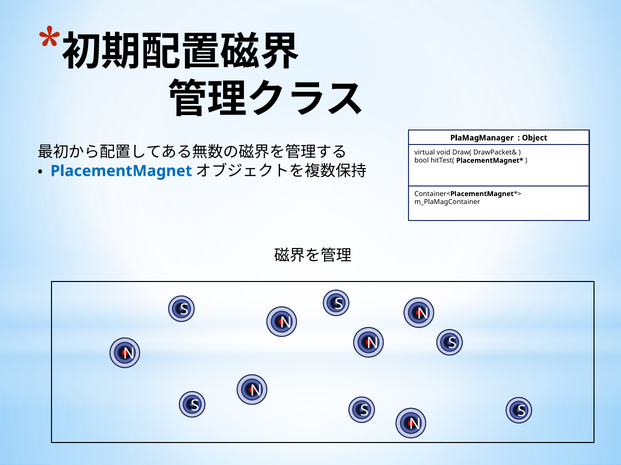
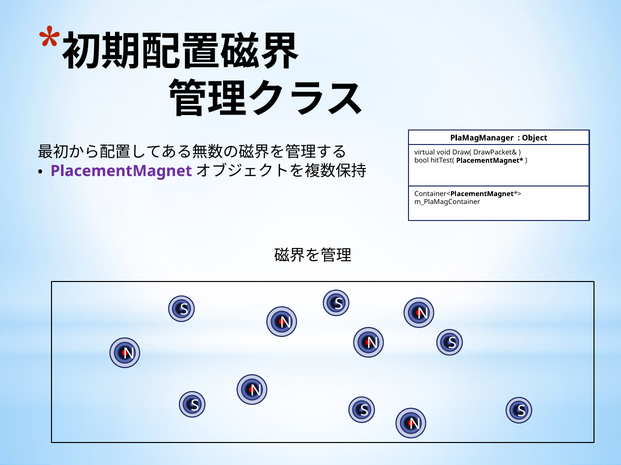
PlacementMagnet colour: blue -> purple
